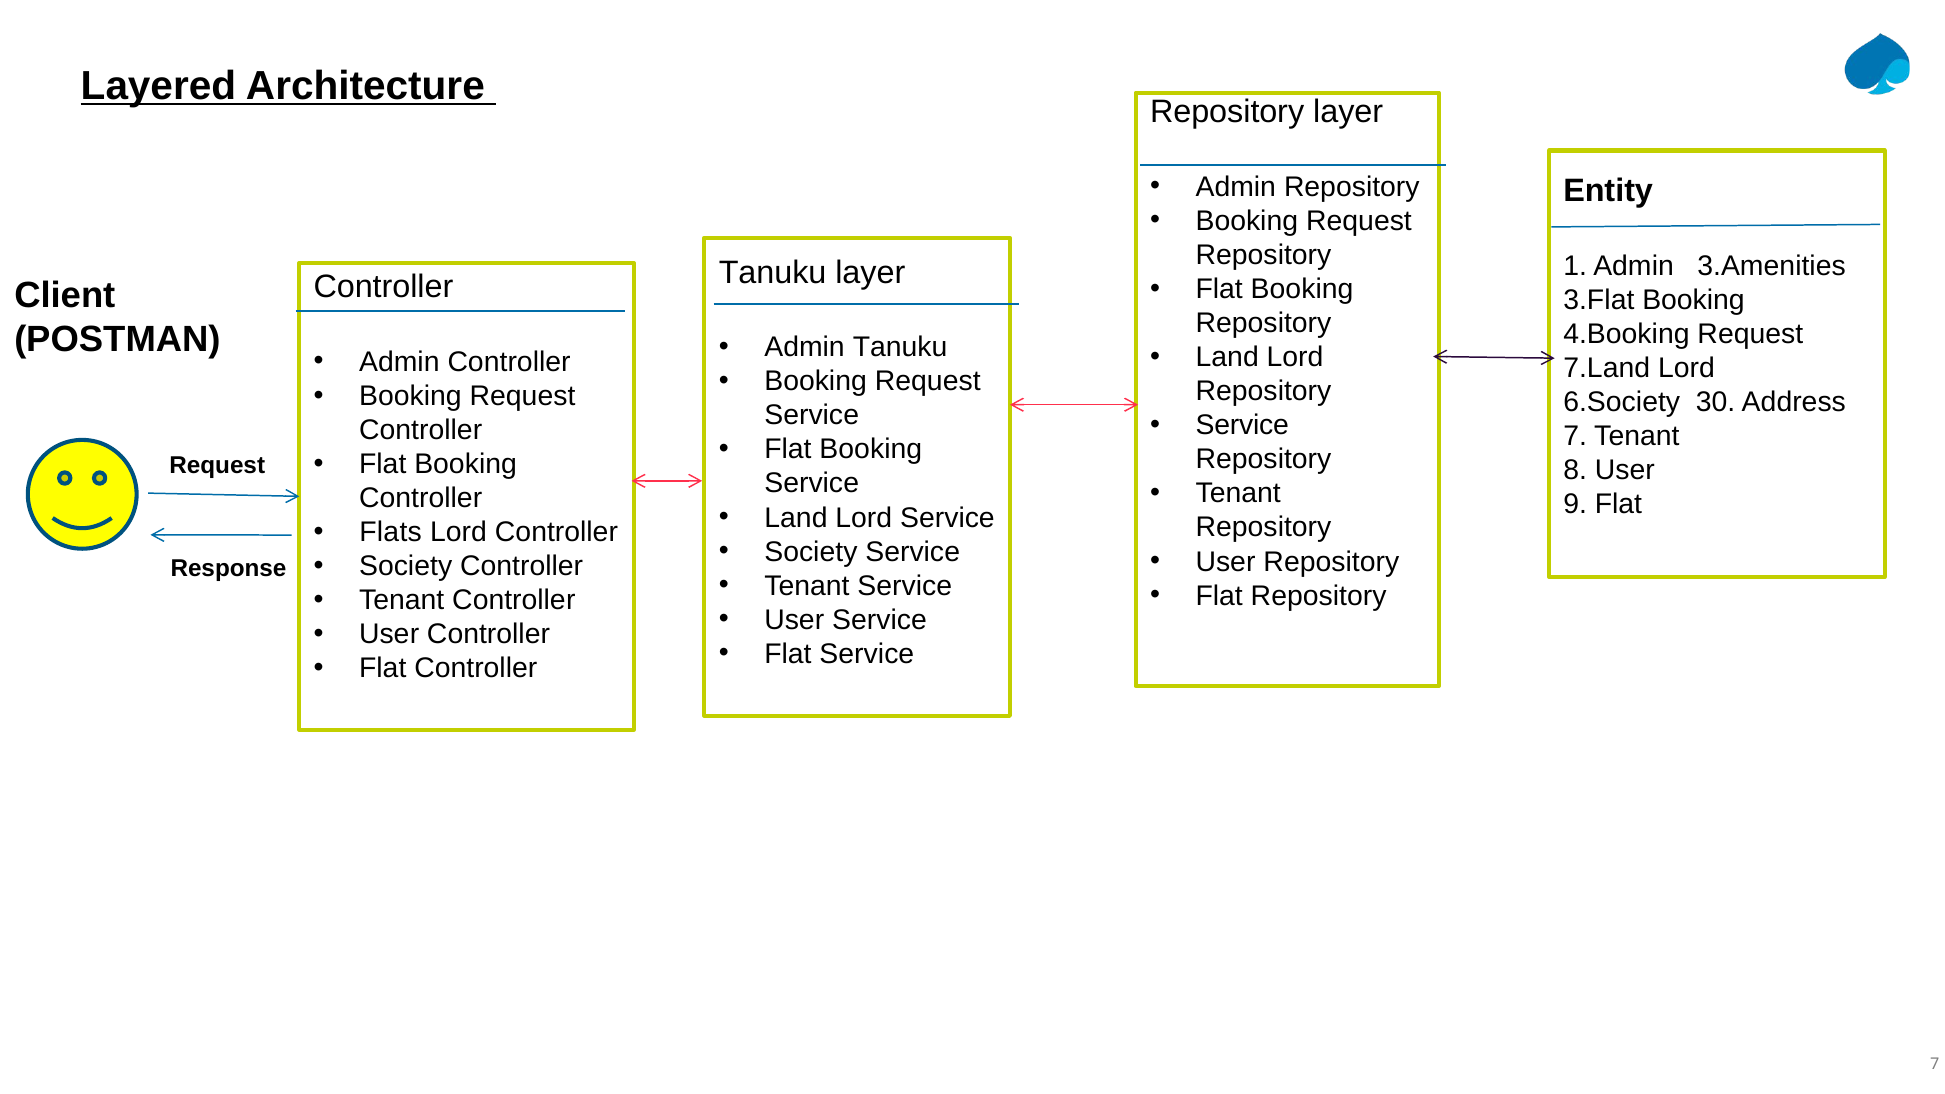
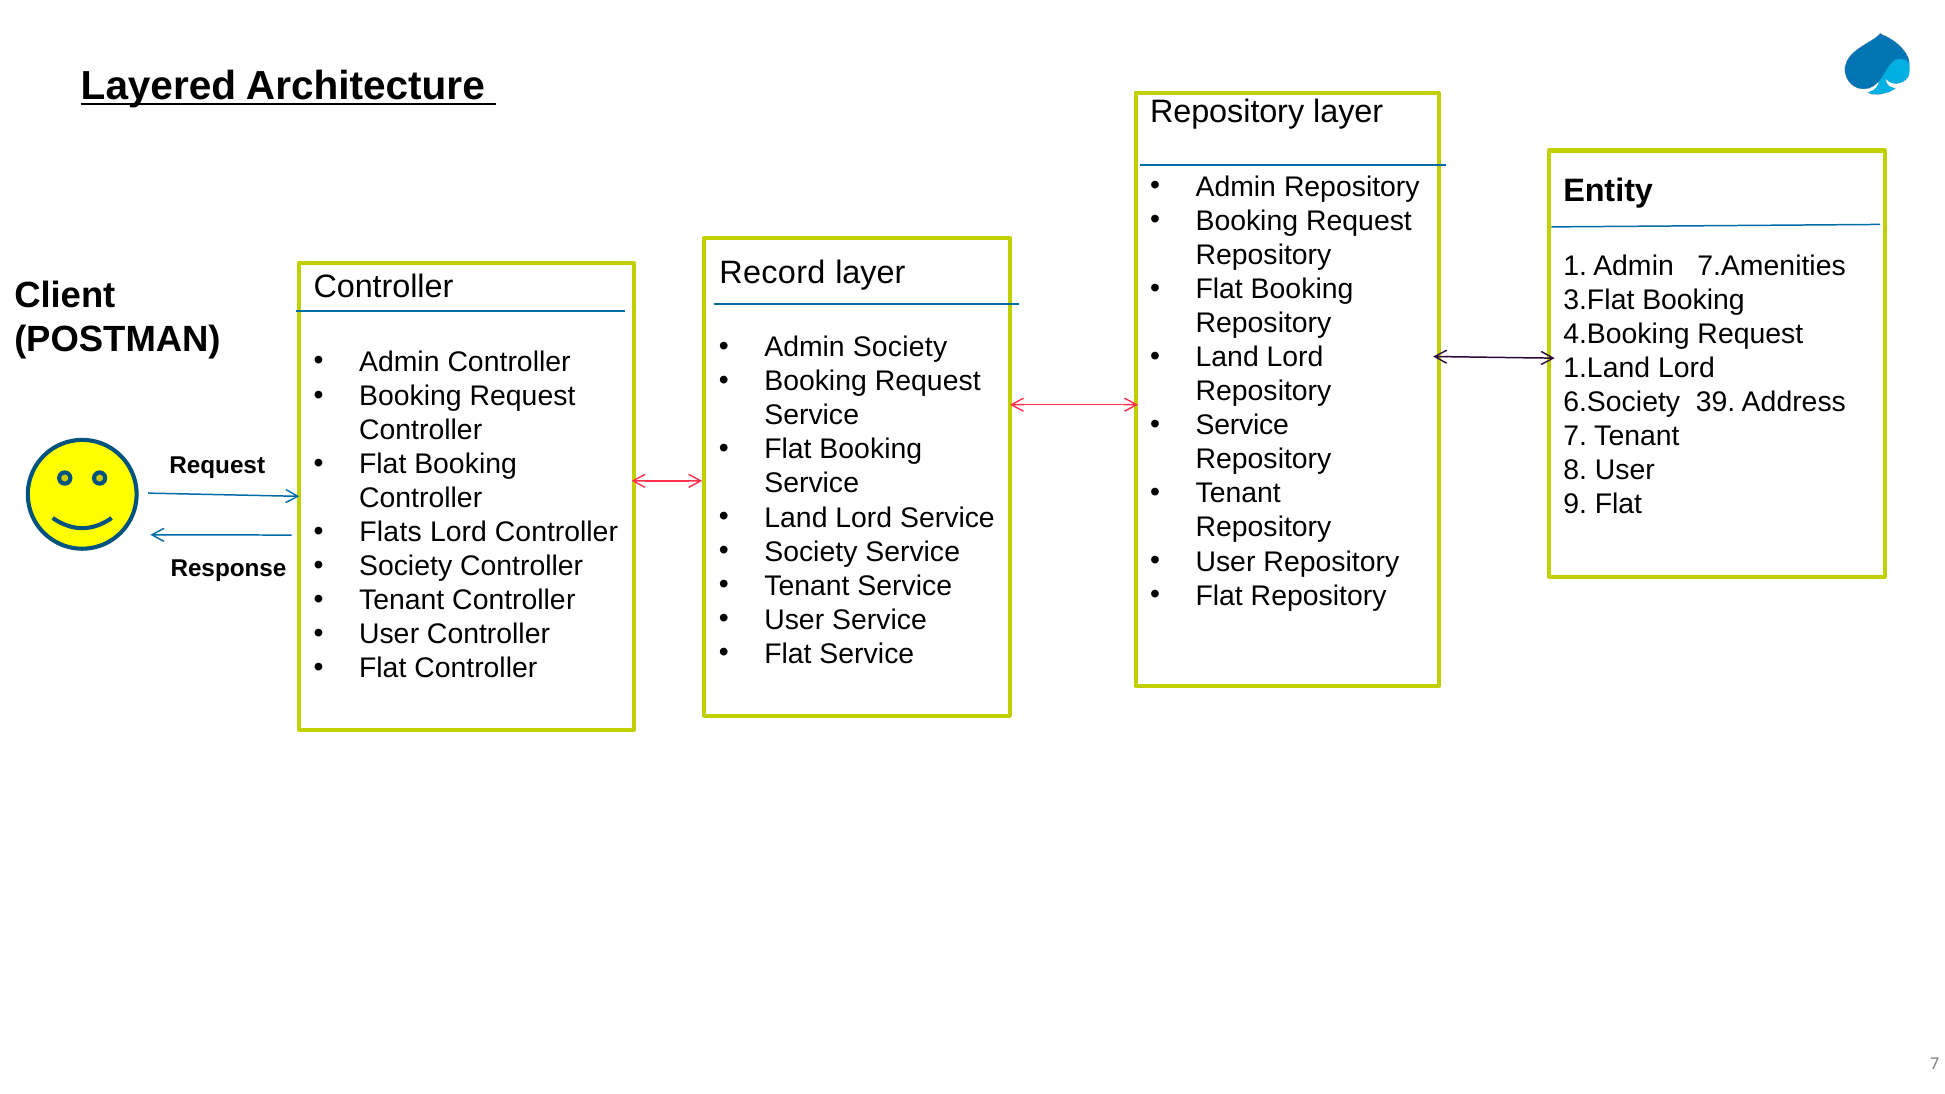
3.Amenities: 3.Amenities -> 7.Amenities
Tanuku at (773, 272): Tanuku -> Record
Admin Tanuku: Tanuku -> Society
7.Land: 7.Land -> 1.Land
30: 30 -> 39
